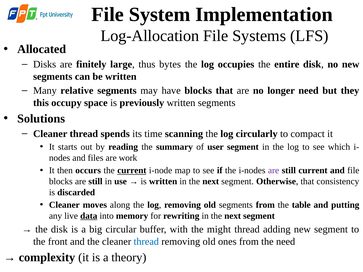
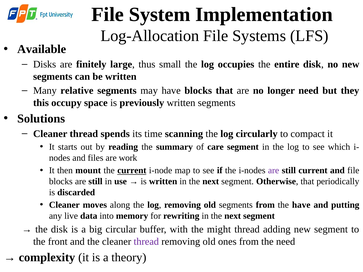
Allocated: Allocated -> Available
bytes: bytes -> small
user: user -> care
occurs: occurs -> mount
consistency: consistency -> periodically
the table: table -> have
data underline: present -> none
thread at (146, 242) colour: blue -> purple
